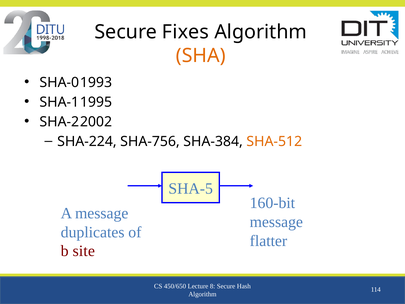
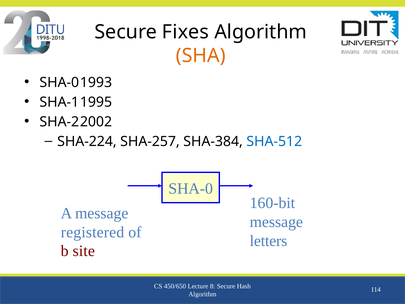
SHA-756: SHA-756 -> SHA-257
SHA-512 colour: orange -> blue
SHA-5: SHA-5 -> SHA-0
duplicates: duplicates -> registered
flatter: flatter -> letters
